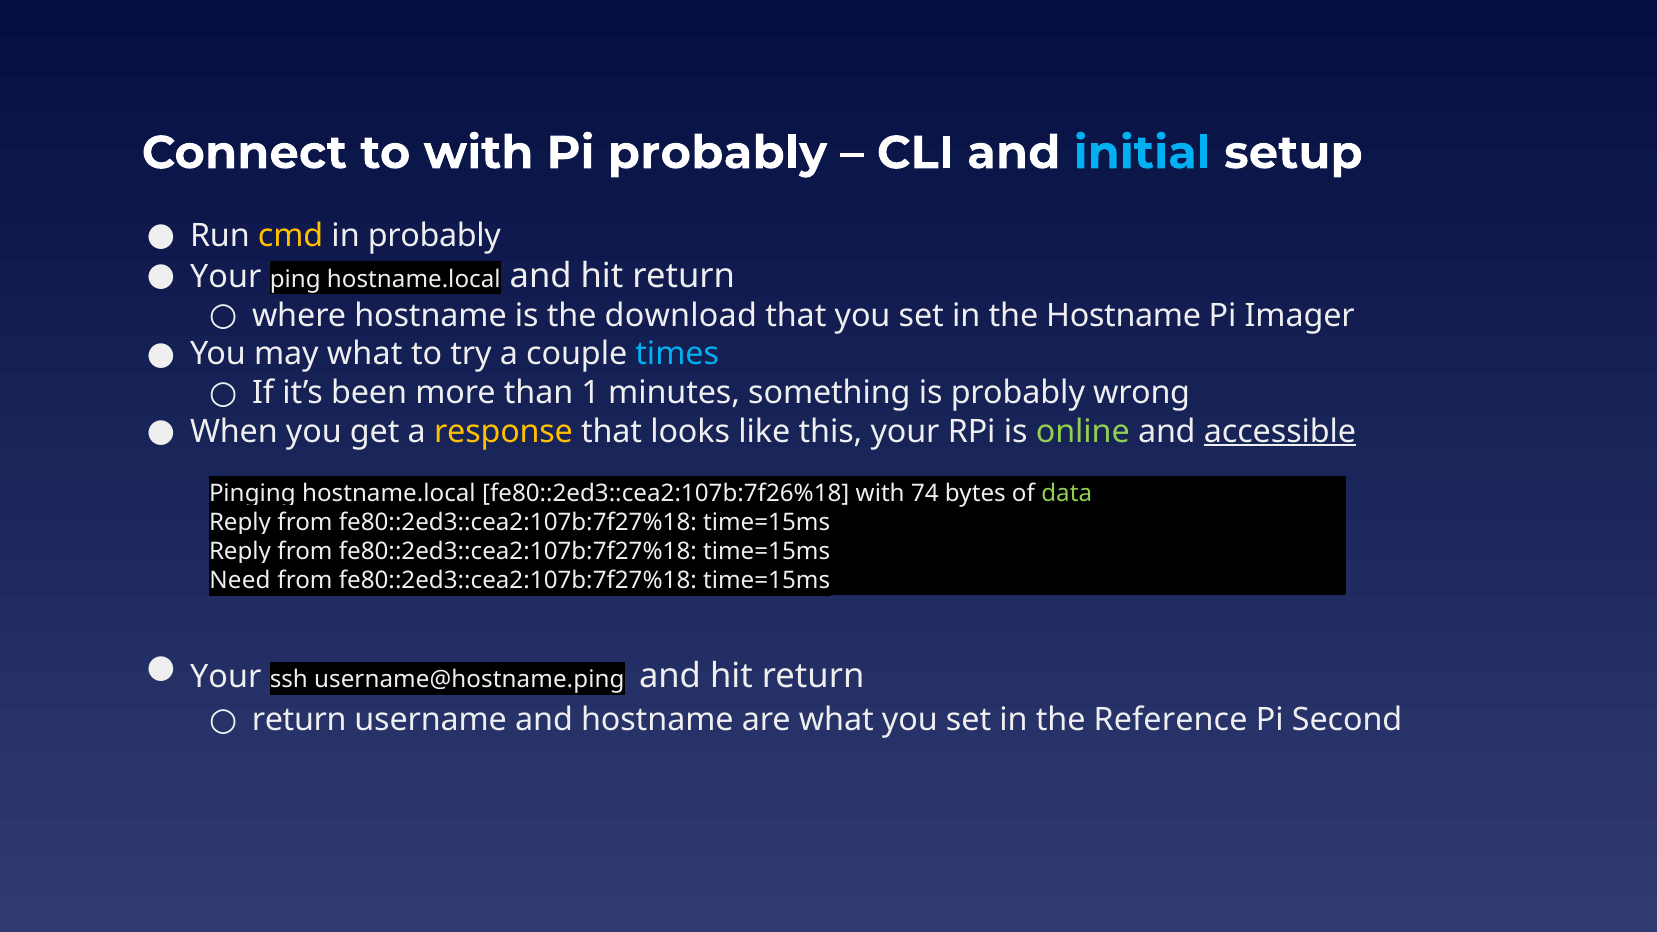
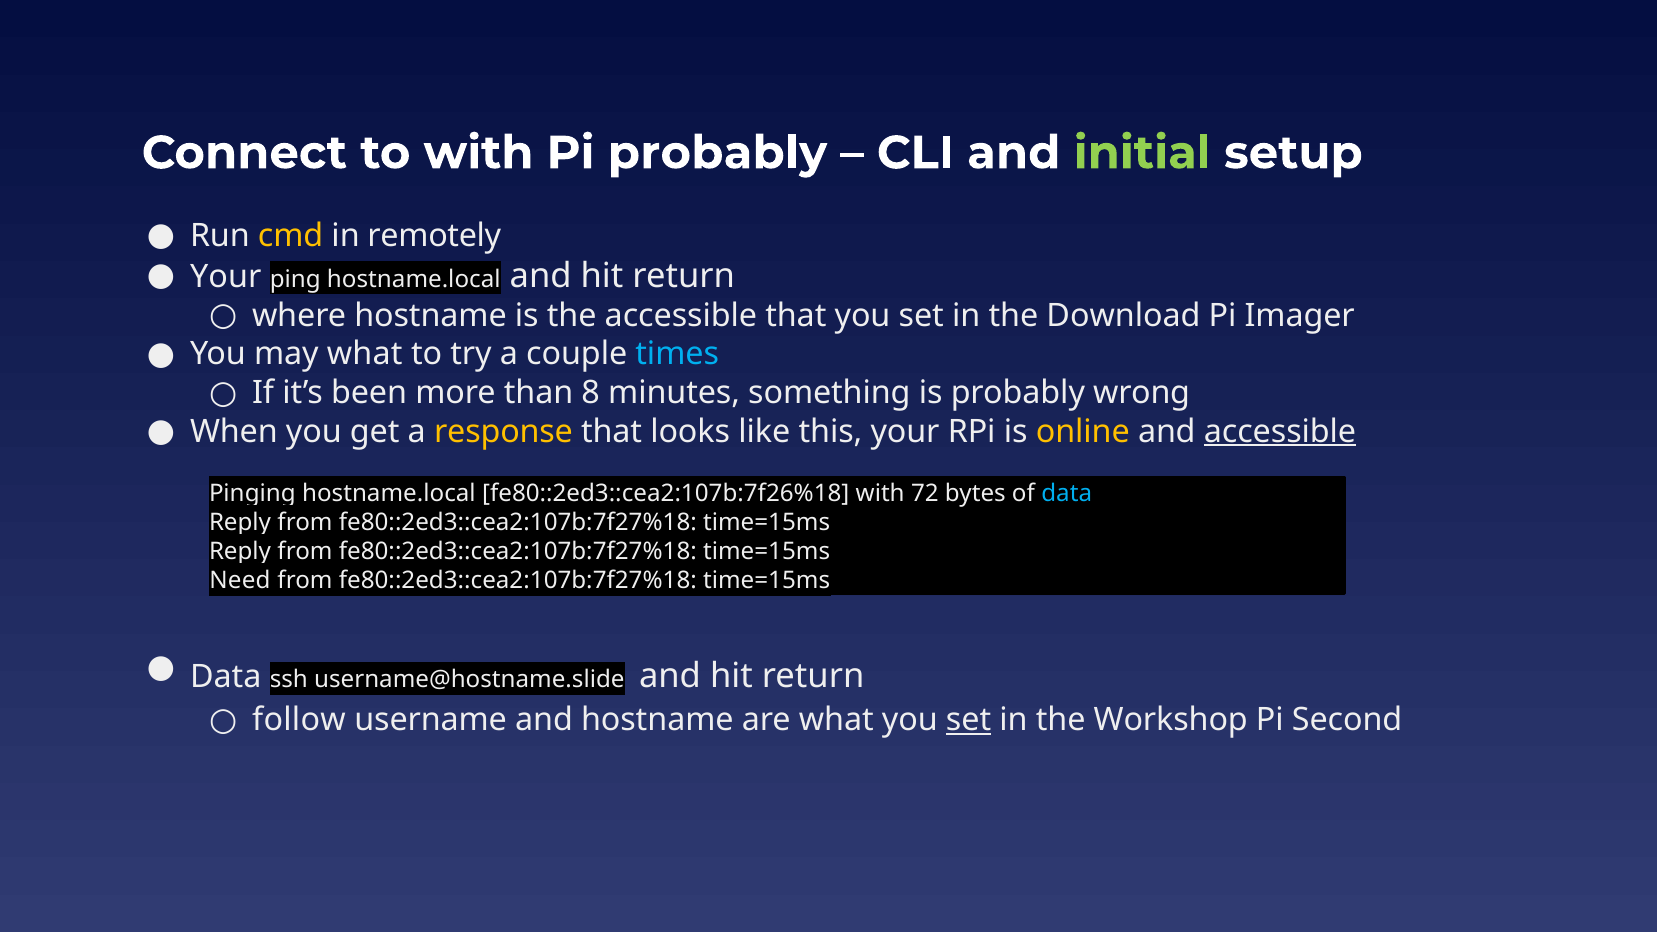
initial colour: light blue -> light green
in probably: probably -> remotely
the download: download -> accessible
the Hostname: Hostname -> Download
1: 1 -> 8
online colour: light green -> yellow
74: 74 -> 72
data at (1067, 494) colour: light green -> light blue
Your at (226, 677): Your -> Data
username@hostname.ping: username@hostname.ping -> username@hostname.slide
return at (299, 720): return -> follow
set at (969, 720) underline: none -> present
Reference: Reference -> Workshop
